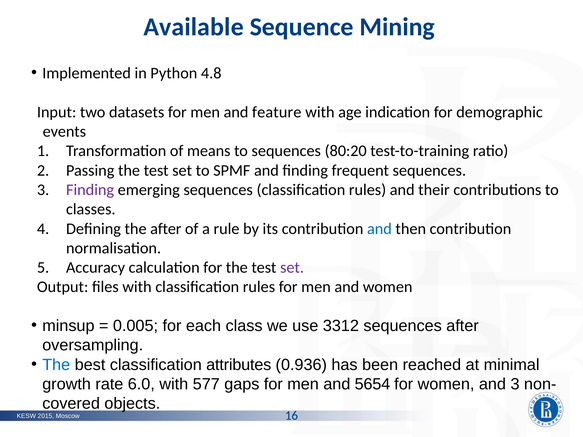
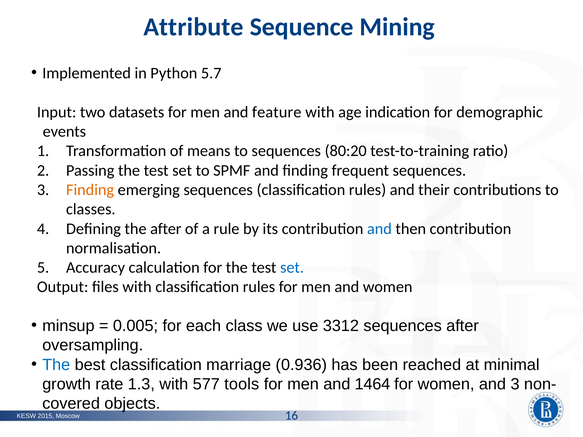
Available: Available -> Attribute
4.8: 4.8 -> 5.7
Finding at (90, 190) colour: purple -> orange
set at (292, 268) colour: purple -> blue
attributes: attributes -> marriage
6.0: 6.0 -> 1.3
gaps: gaps -> tools
5654: 5654 -> 1464
